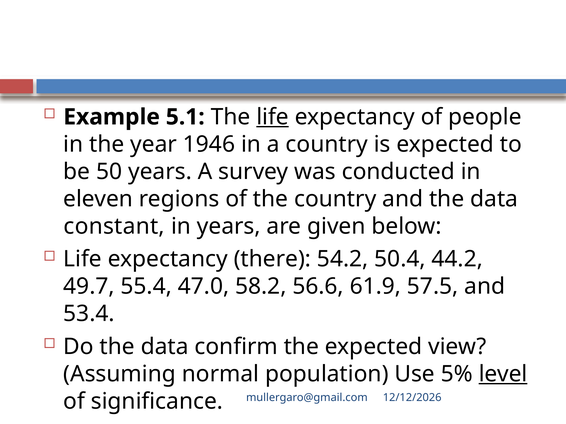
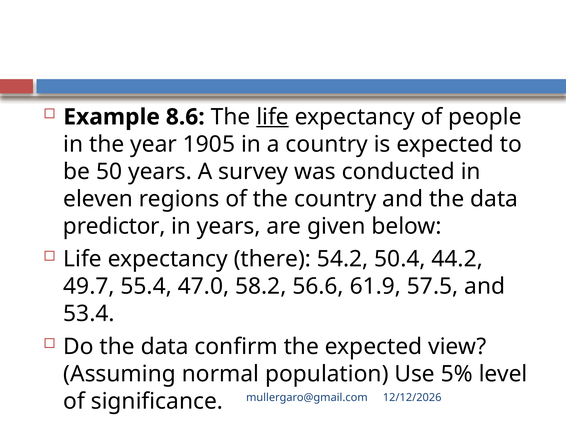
5.1: 5.1 -> 8.6
1946: 1946 -> 1905
constant: constant -> predictor
level underline: present -> none
